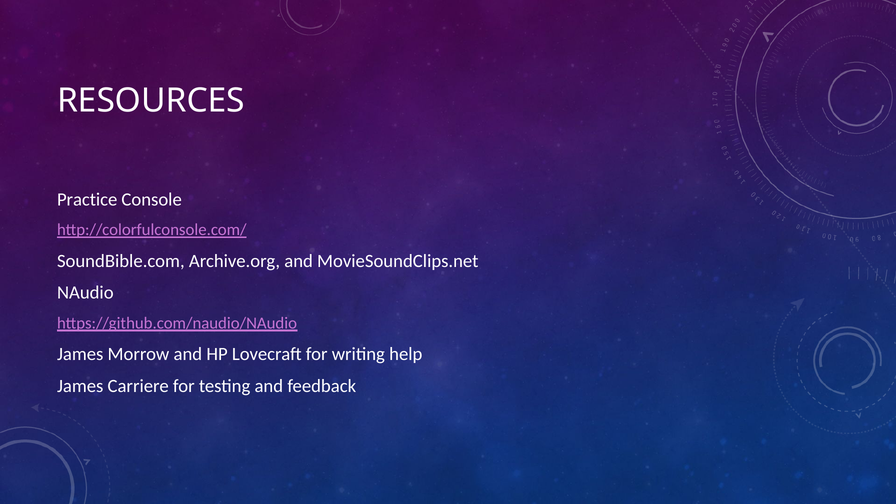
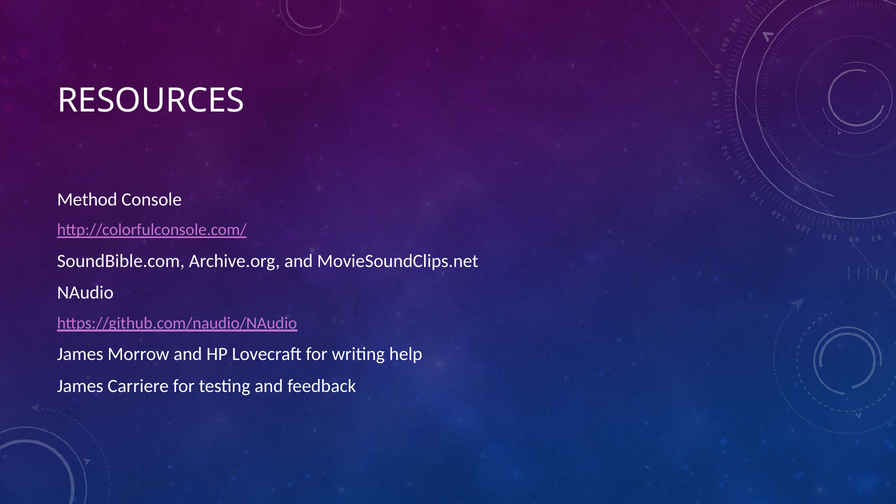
Practice: Practice -> Method
